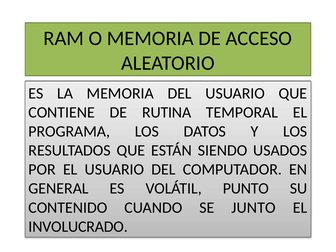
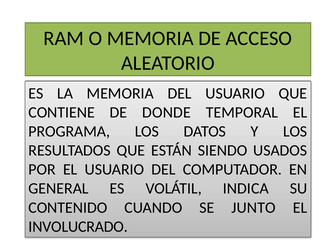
RUTINA: RUTINA -> DONDE
PUNTO: PUNTO -> INDICA
